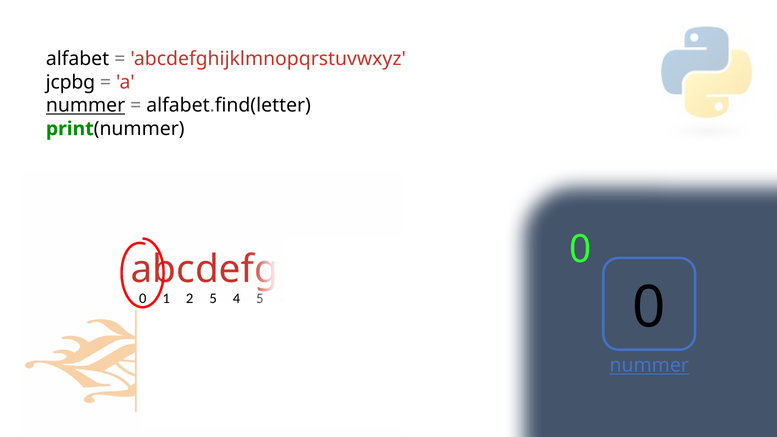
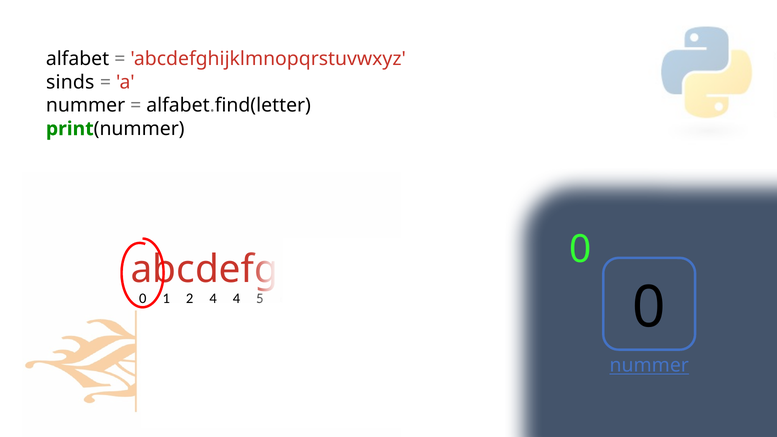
jcpbg: jcpbg -> sinds
nummer at (86, 106) underline: present -> none
2 5: 5 -> 4
